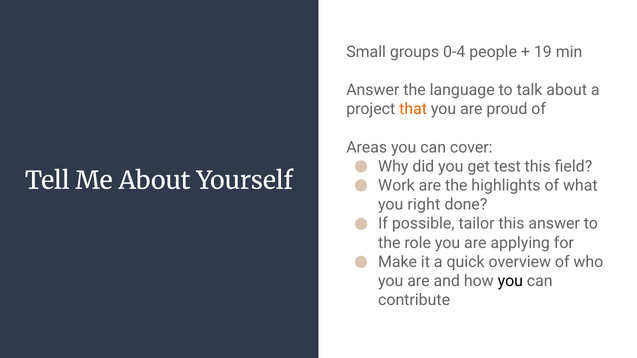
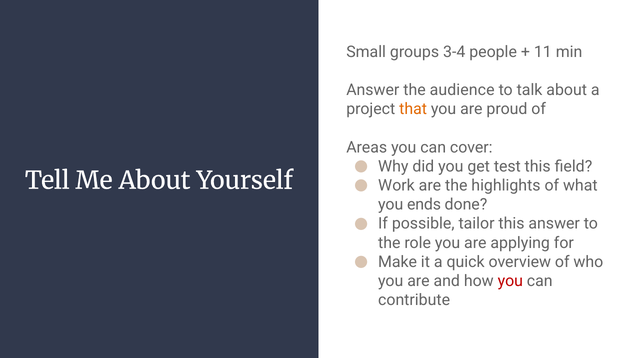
0-4: 0-4 -> 3-4
19: 19 -> 11
language: language -> audience
right: right -> ends
you at (510, 281) colour: black -> red
